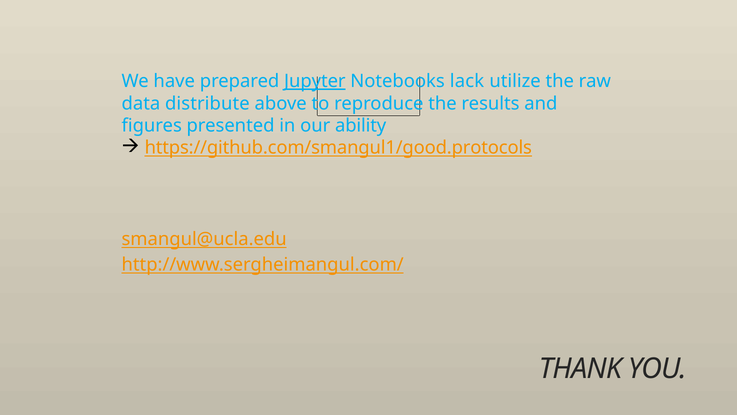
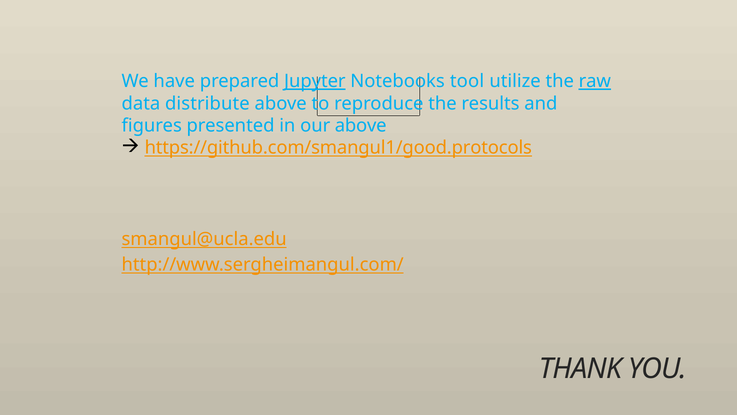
lack: lack -> tool
raw underline: none -> present
our ability: ability -> above
